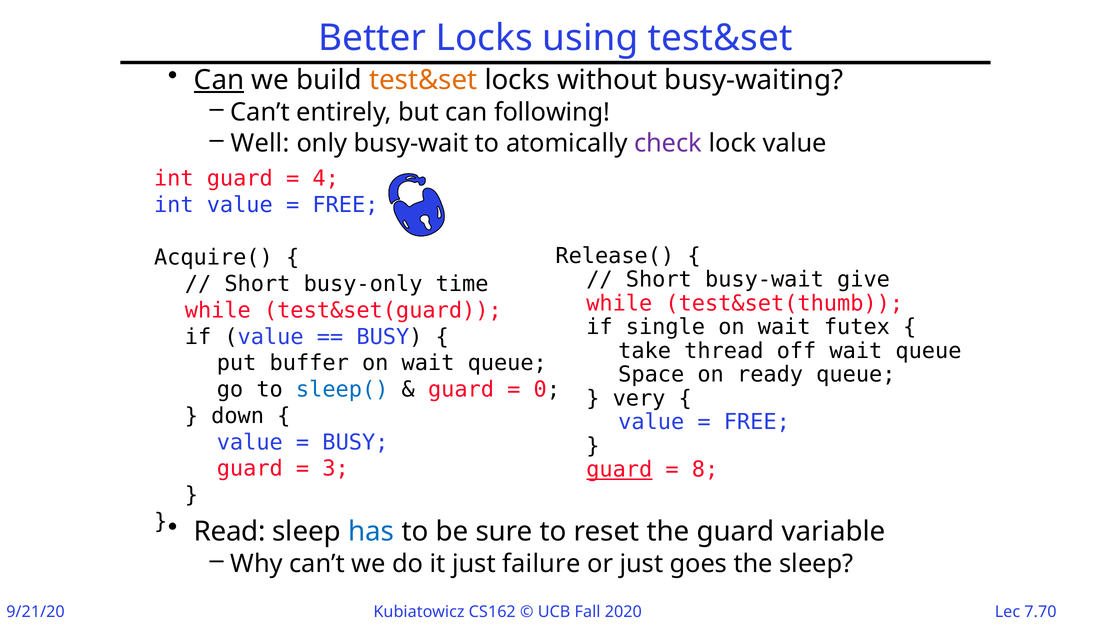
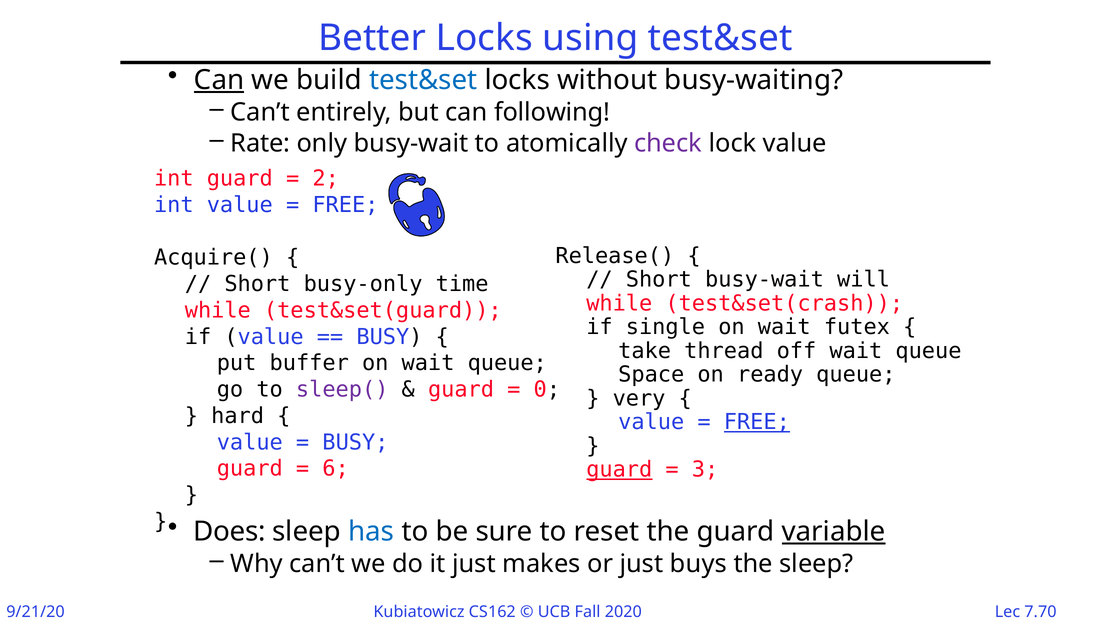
test&set at (423, 80) colour: orange -> blue
Well: Well -> Rate
4: 4 -> 2
give: give -> will
test&set(thumb: test&set(thumb -> test&set(crash
sleep( colour: blue -> purple
down: down -> hard
FREE at (757, 422) underline: none -> present
3: 3 -> 6
8: 8 -> 3
Read: Read -> Does
variable underline: none -> present
failure: failure -> makes
goes: goes -> buys
